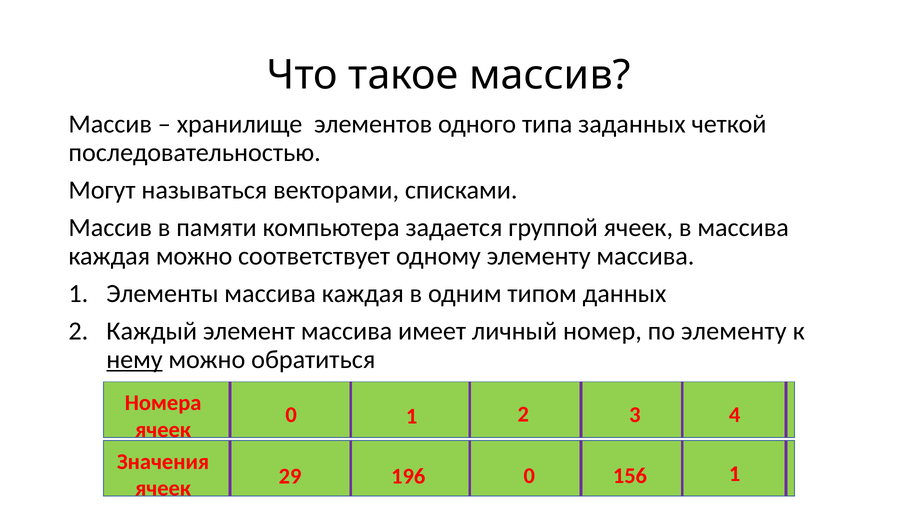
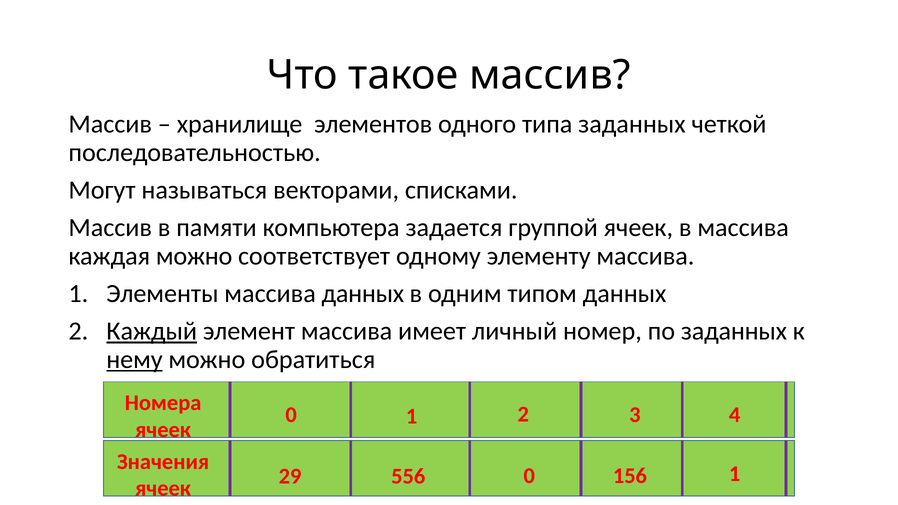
Элементы массива каждая: каждая -> данных
Каждый underline: none -> present
по элементу: элементу -> заданных
196: 196 -> 556
